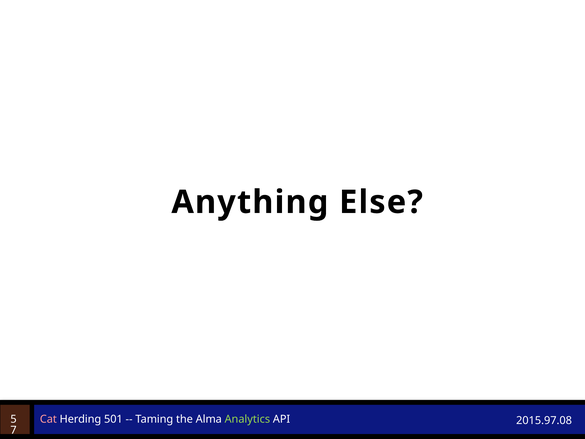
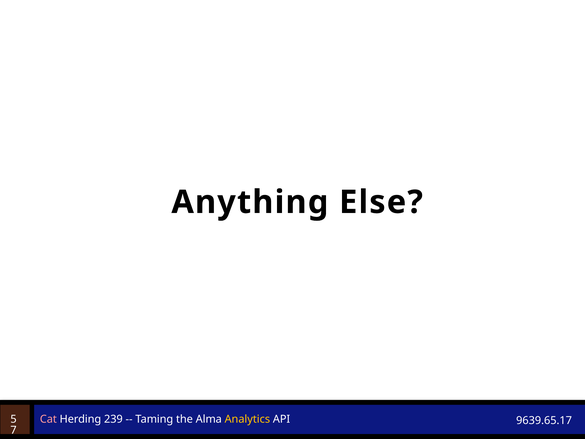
501: 501 -> 239
Analytics colour: light green -> yellow
2015.97.08: 2015.97.08 -> 9639.65.17
